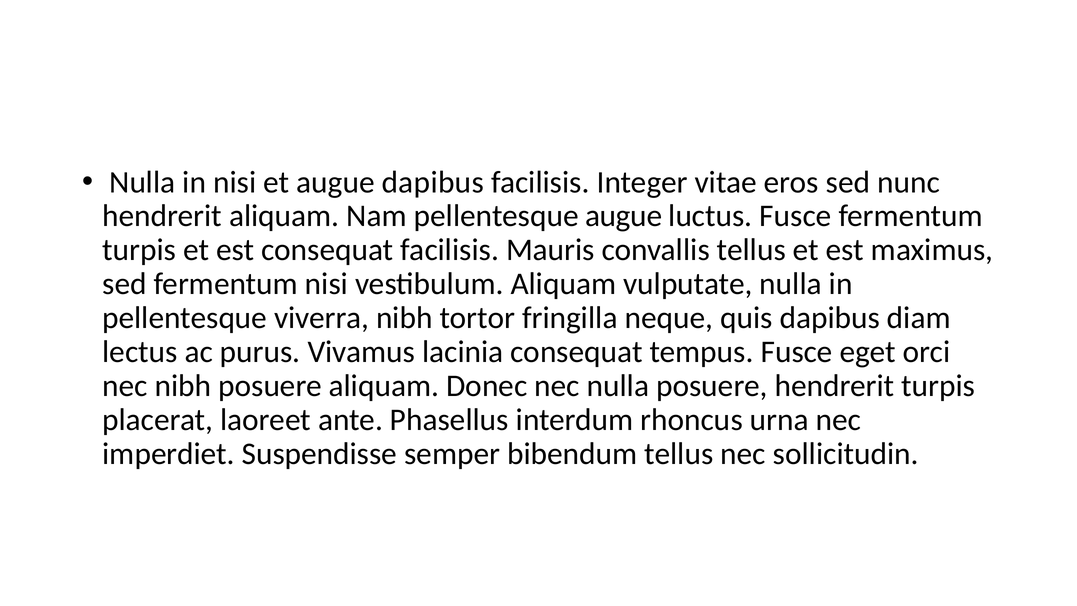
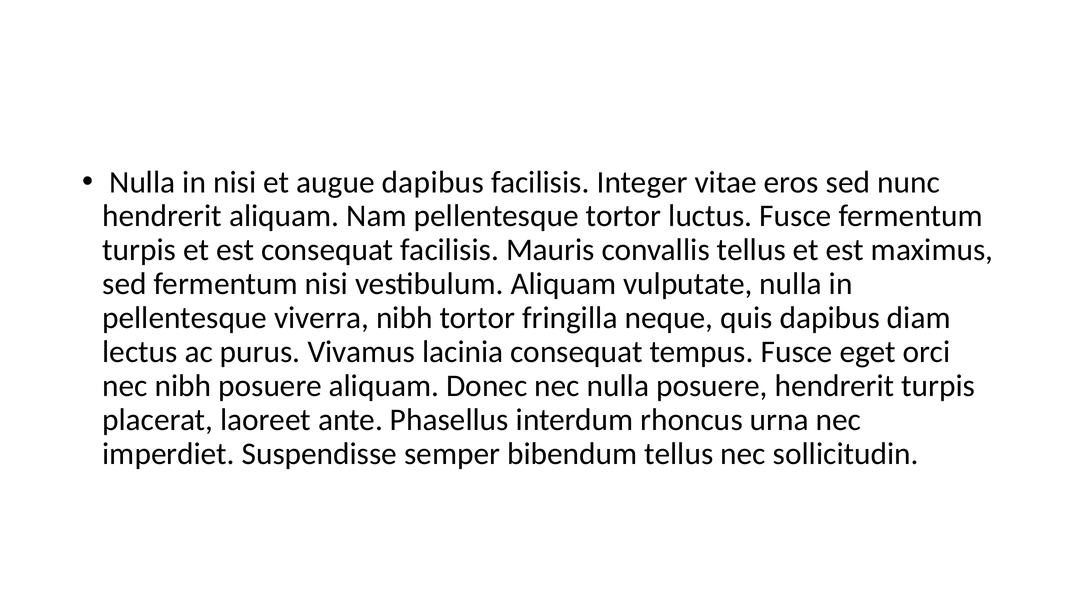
pellentesque augue: augue -> tortor
